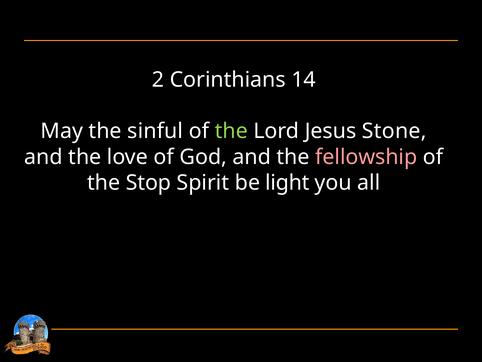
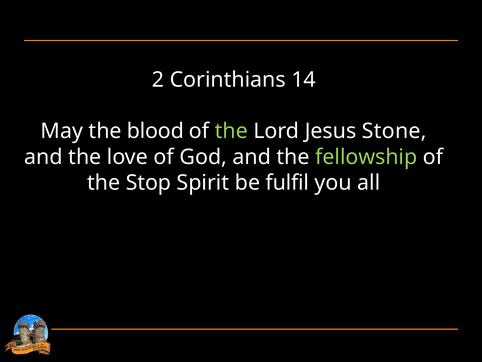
sinful: sinful -> blood
fellowship colour: pink -> light green
light: light -> fulfil
